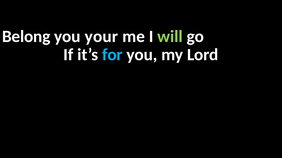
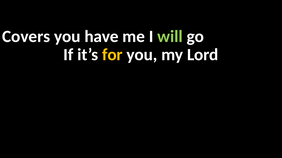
Belong: Belong -> Covers
your: your -> have
for colour: light blue -> yellow
